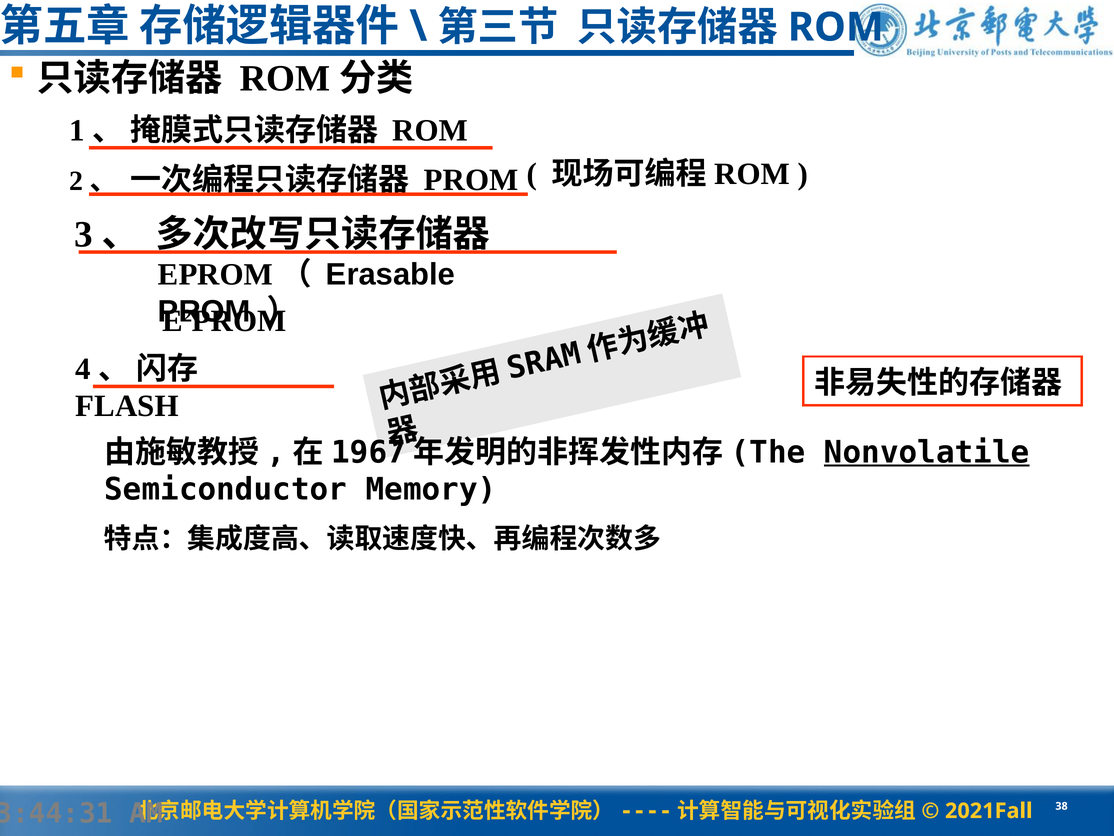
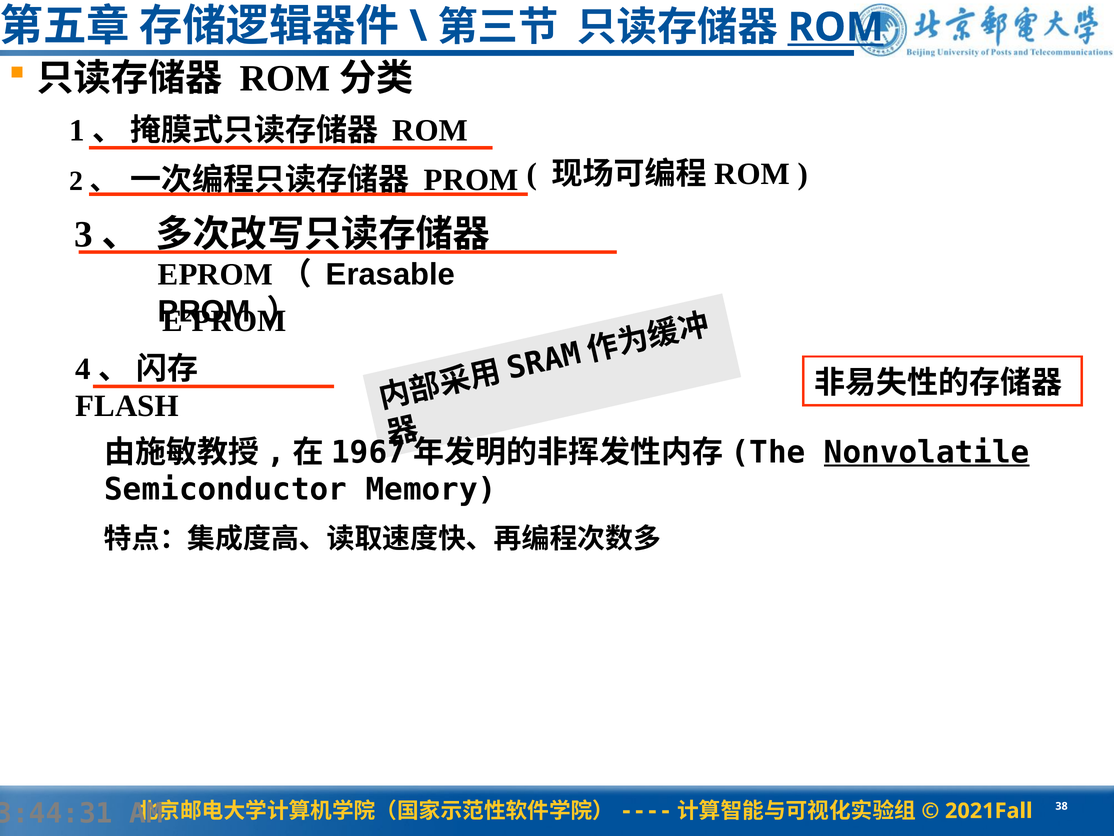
ROM at (836, 27) underline: none -> present
